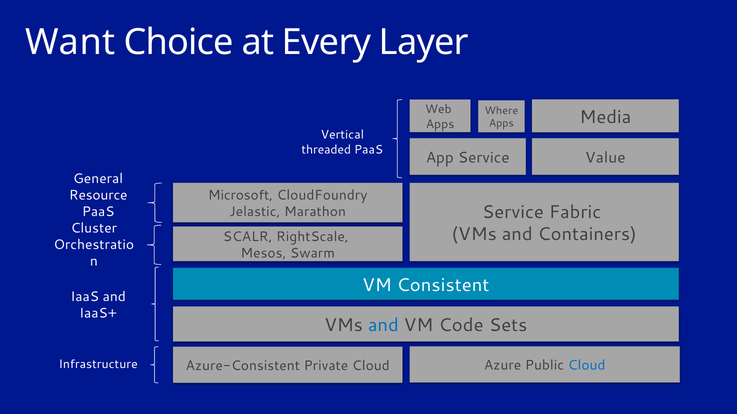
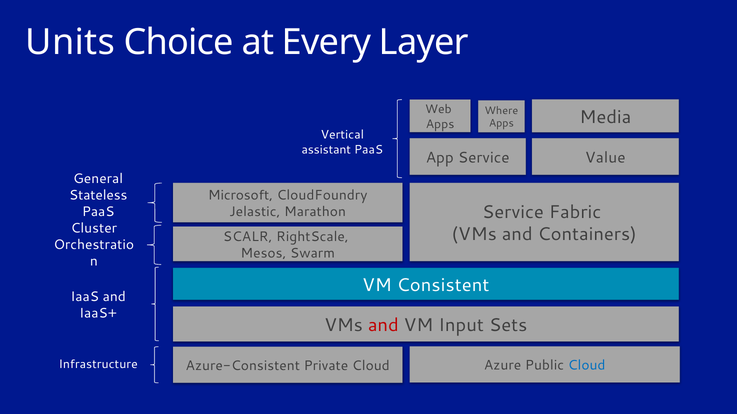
Want: Want -> Units
threaded: threaded -> assistant
Resource: Resource -> Stateless
and at (383, 326) colour: blue -> red
Code: Code -> Input
